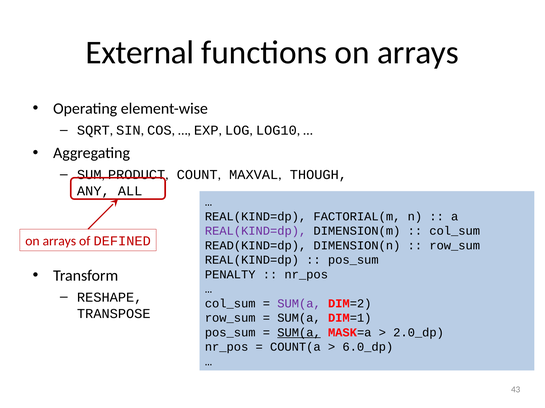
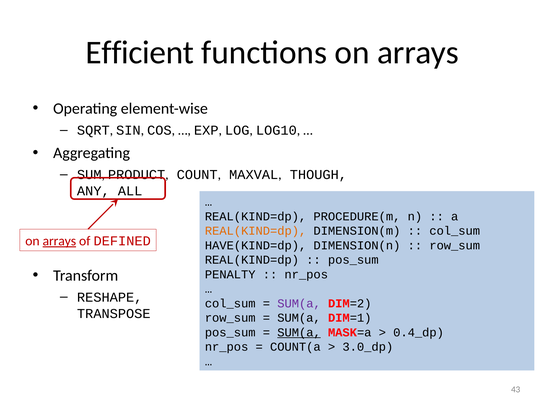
External: External -> Efficient
FACTORIAL(m: FACTORIAL(m -> PROCEDURE(m
REAL(KIND=dp at (256, 231) colour: purple -> orange
arrays at (59, 241) underline: none -> present
READ(KIND=dp: READ(KIND=dp -> HAVE(KIND=dp
2.0_dp: 2.0_dp -> 0.4_dp
6.0_dp: 6.0_dp -> 3.0_dp
